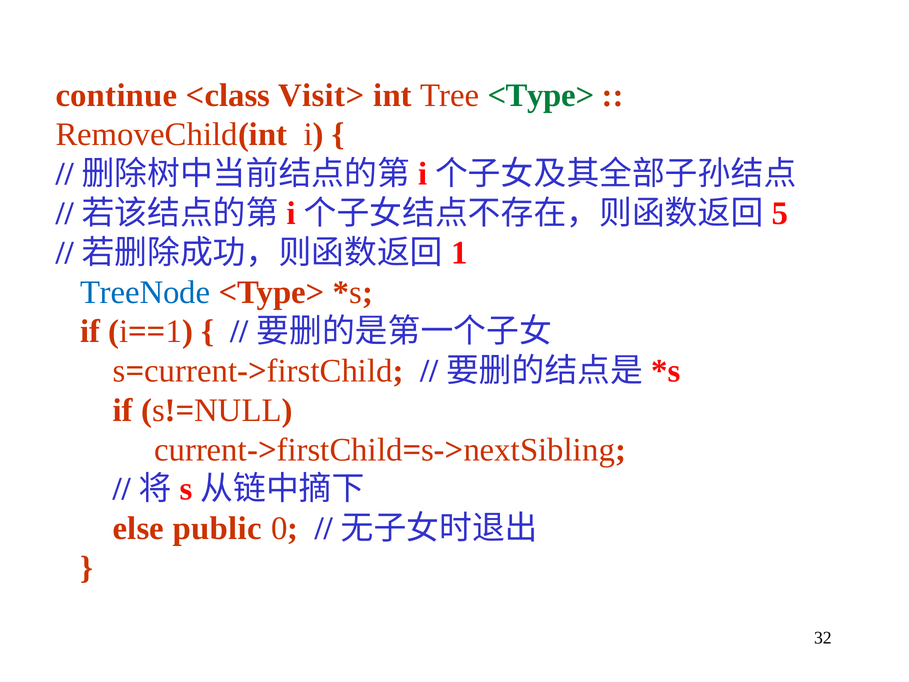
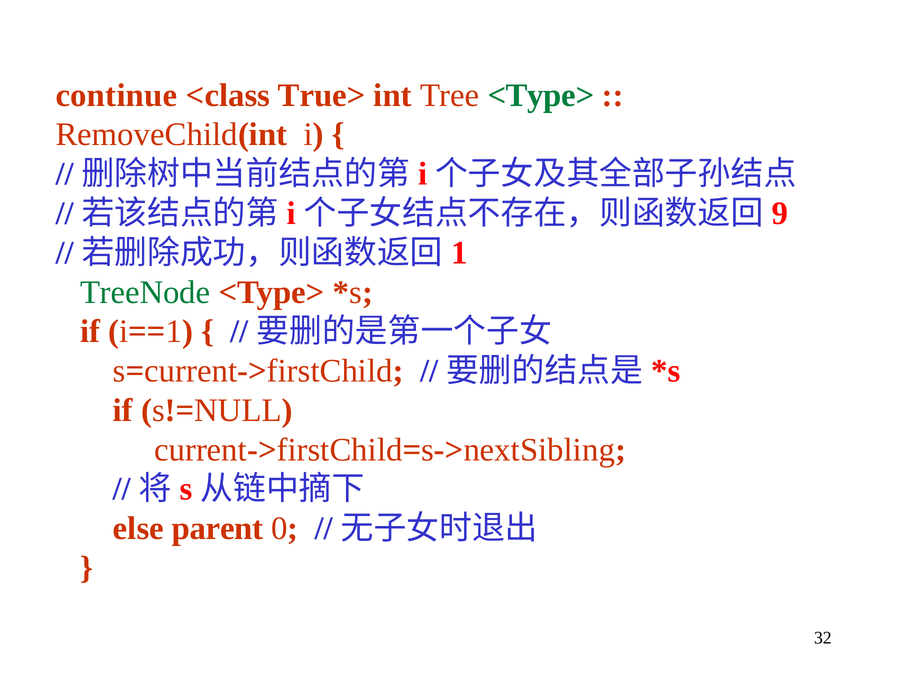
Visit>: Visit> -> True>
5: 5 -> 9
TreeNode colour: blue -> green
public: public -> parent
